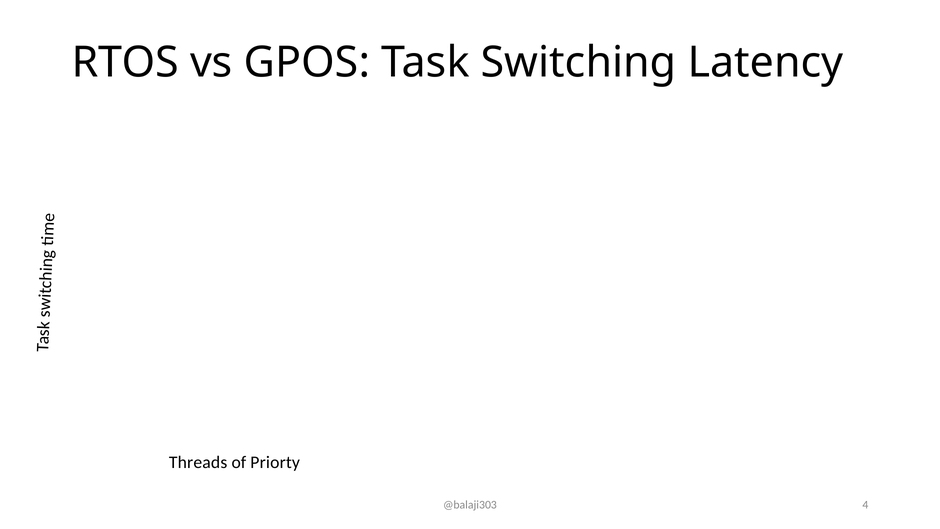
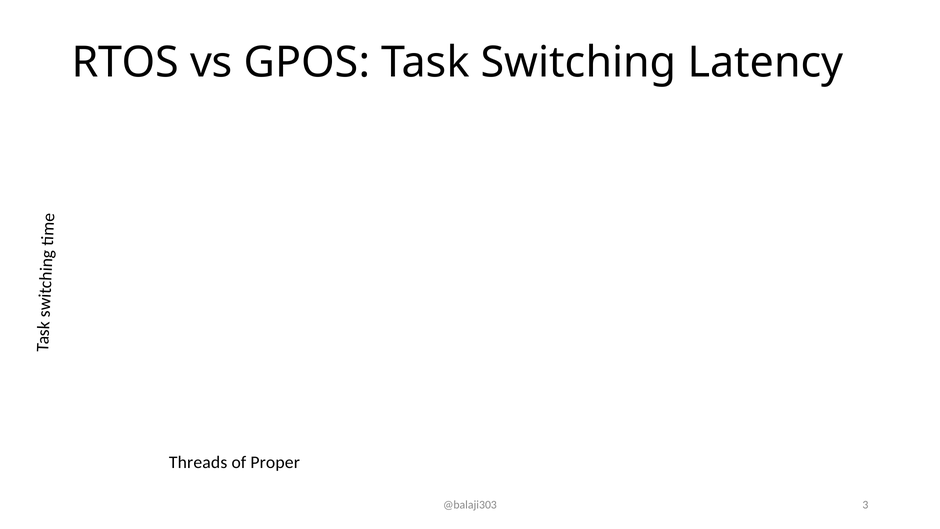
Priorty: Priorty -> Proper
4: 4 -> 3
